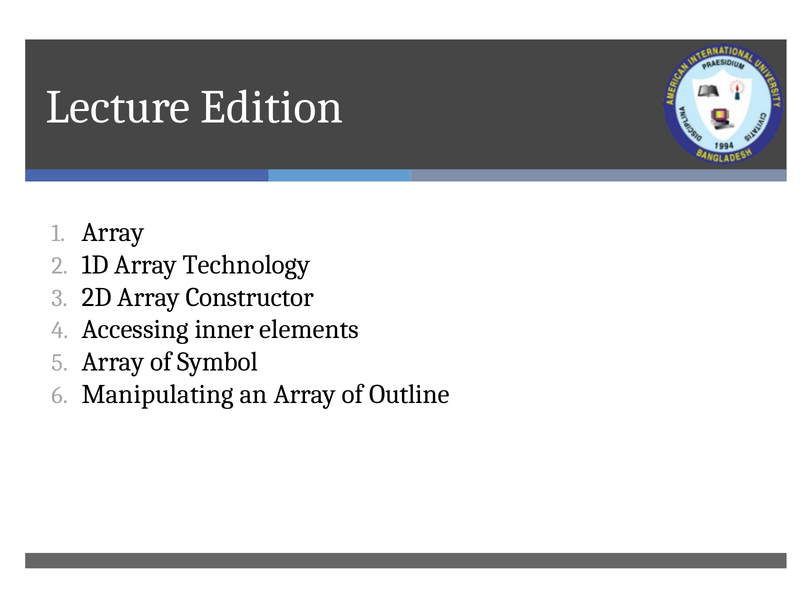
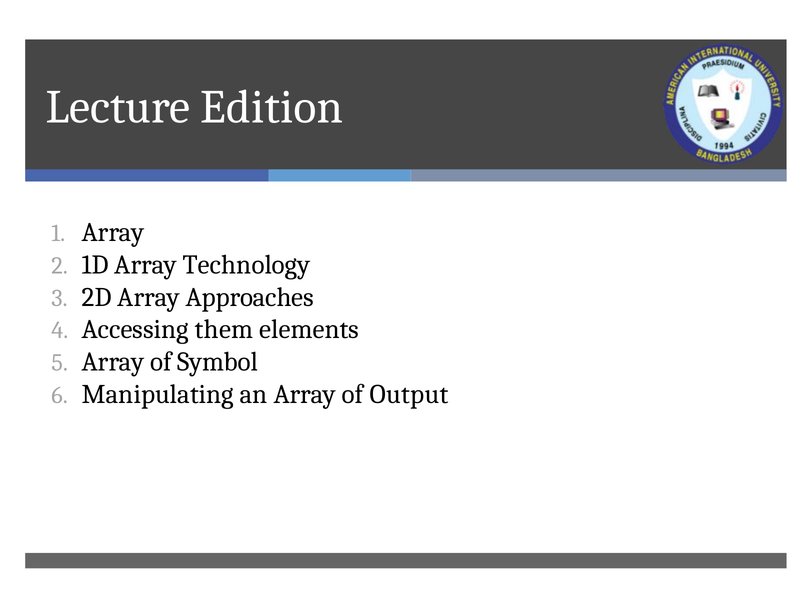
Constructor: Constructor -> Approaches
inner: inner -> them
Outline: Outline -> Output
